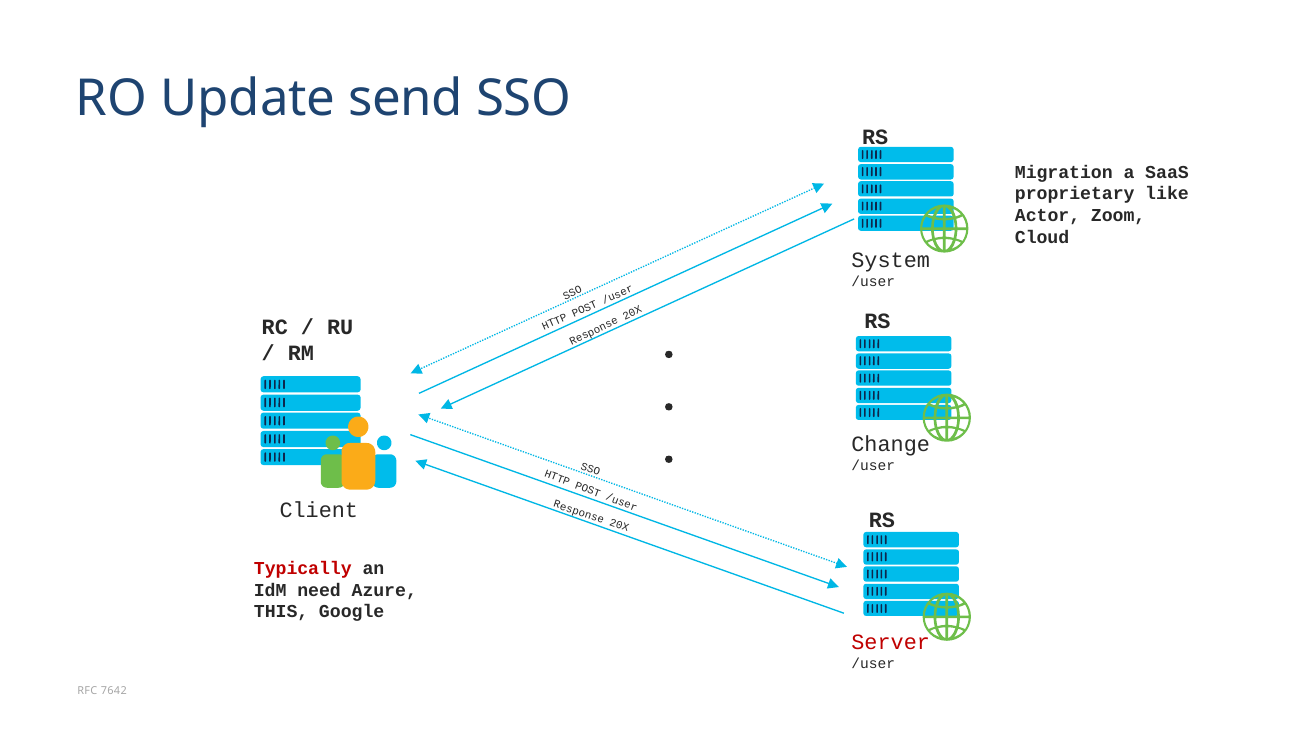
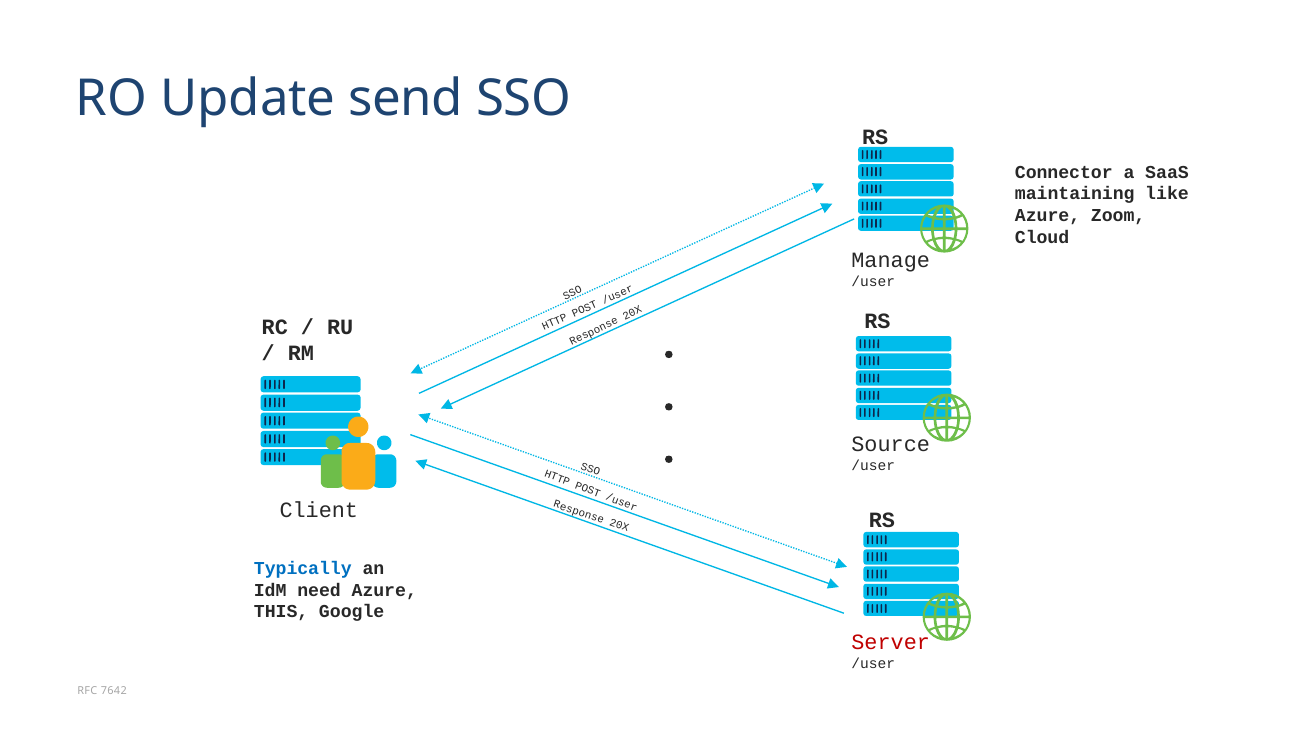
Migration: Migration -> Connector
proprietary: proprietary -> maintaining
Actor at (1048, 216): Actor -> Azure
System: System -> Manage
Change: Change -> Source
Typically colour: red -> blue
